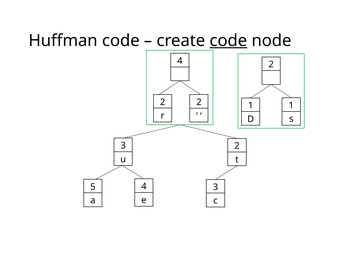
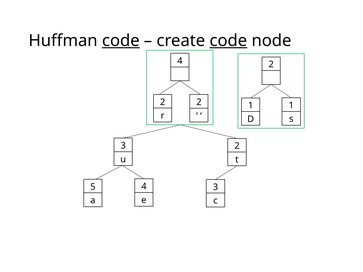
code at (121, 41) underline: none -> present
